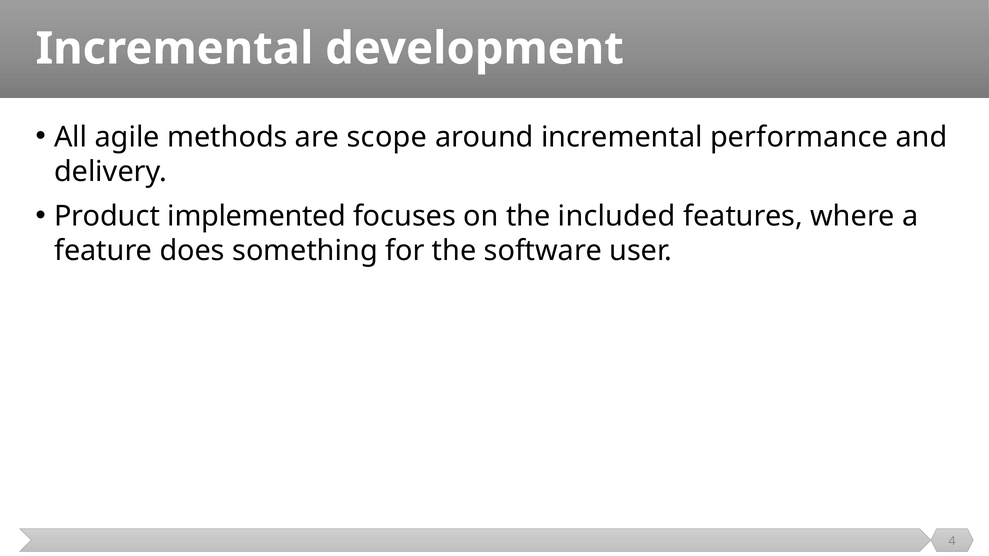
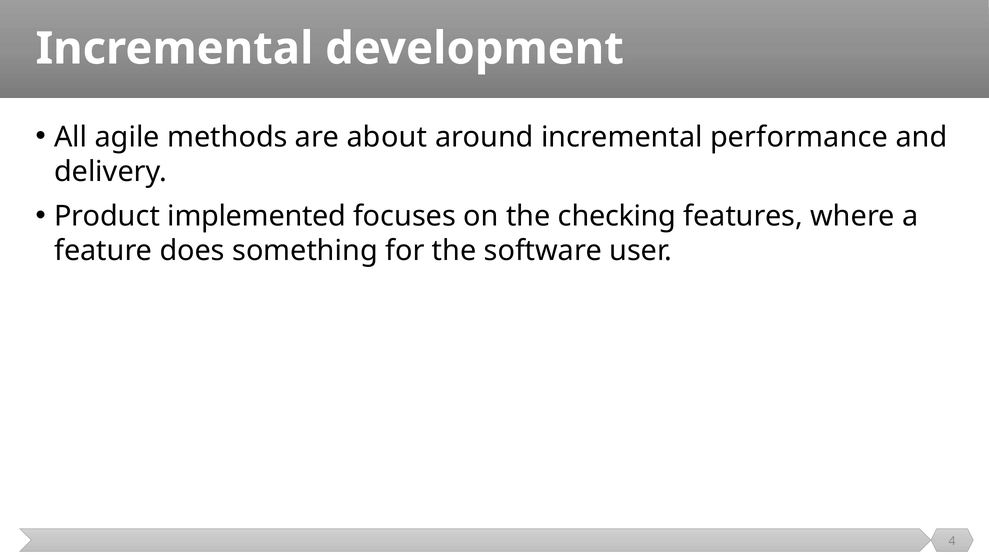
scope: scope -> about
included: included -> checking
